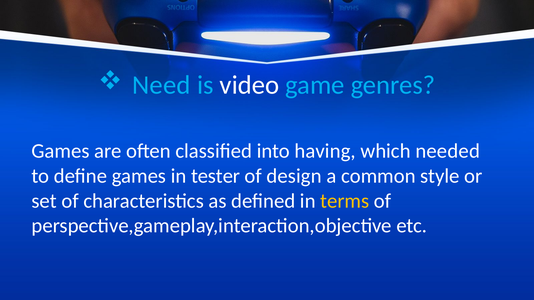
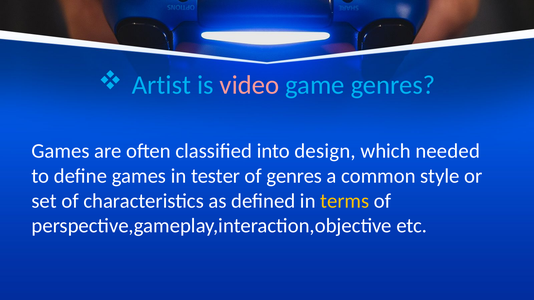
Need: Need -> Artist
video colour: white -> pink
having: having -> design
of design: design -> genres
